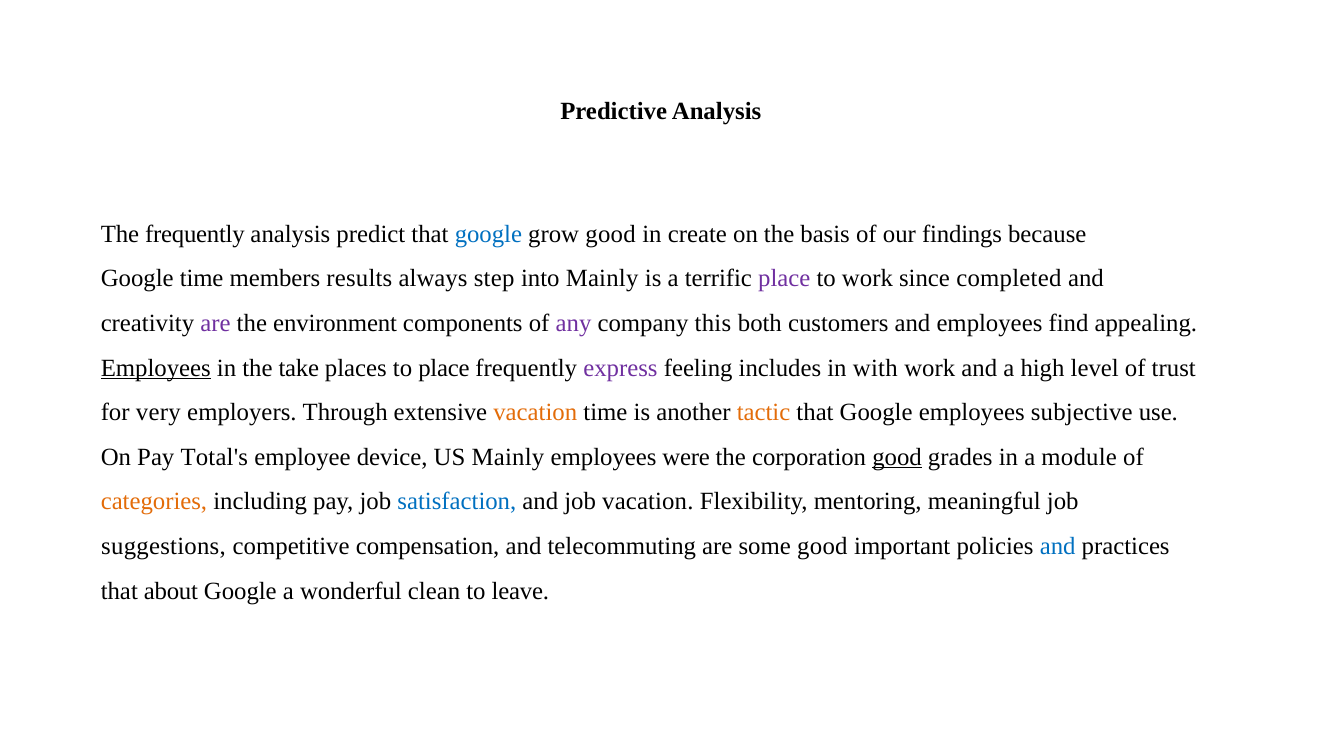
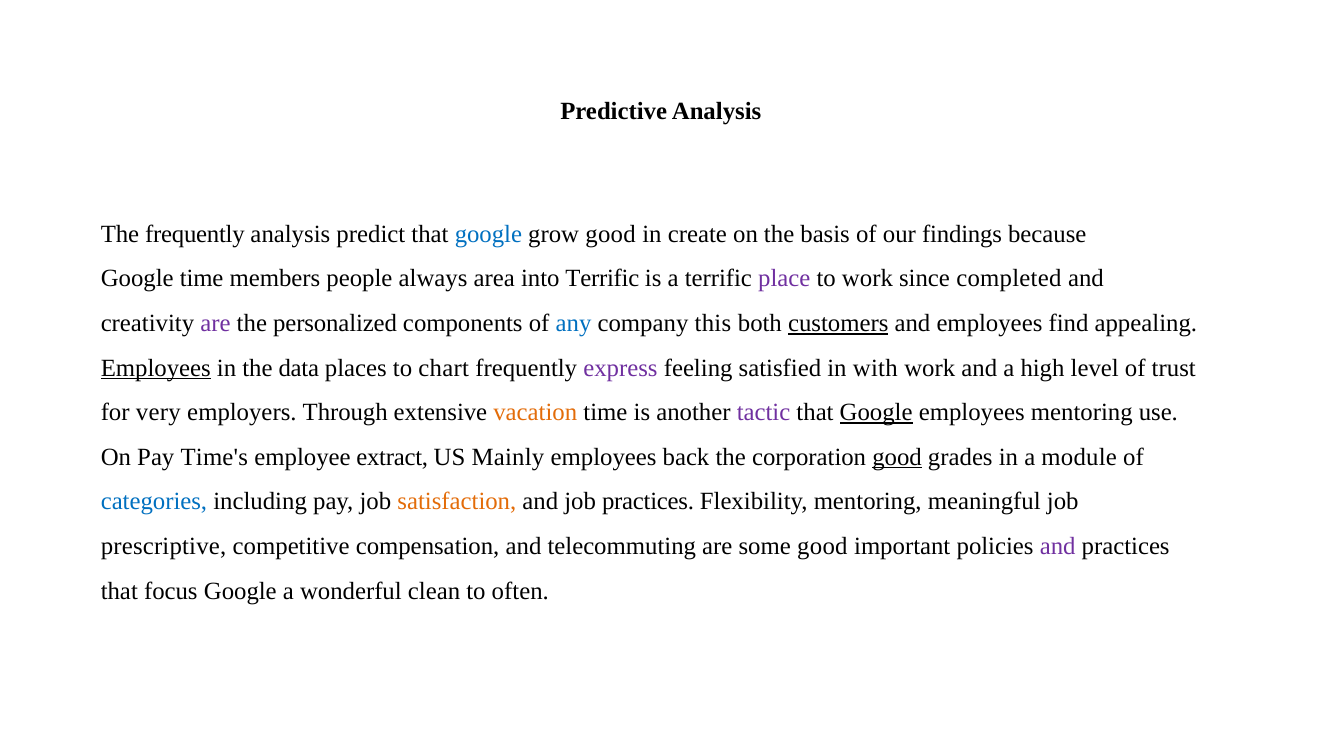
results: results -> people
step: step -> area
into Mainly: Mainly -> Terrific
environment: environment -> personalized
any colour: purple -> blue
customers underline: none -> present
take: take -> data
to place: place -> chart
includes: includes -> satisfied
tactic colour: orange -> purple
Google at (876, 413) underline: none -> present
employees subjective: subjective -> mentoring
Total's: Total's -> Time's
device: device -> extract
were: were -> back
categories colour: orange -> blue
satisfaction colour: blue -> orange
job vacation: vacation -> practices
suggestions: suggestions -> prescriptive
and at (1058, 547) colour: blue -> purple
about: about -> focus
leave: leave -> often
